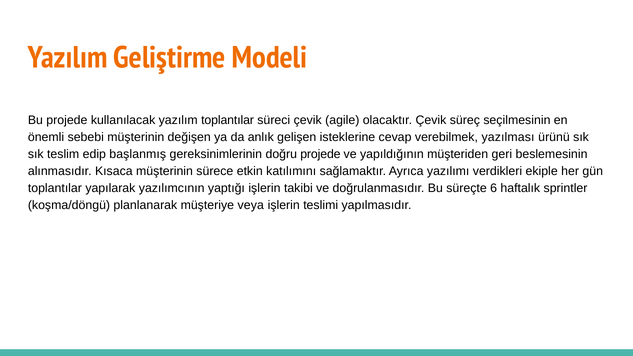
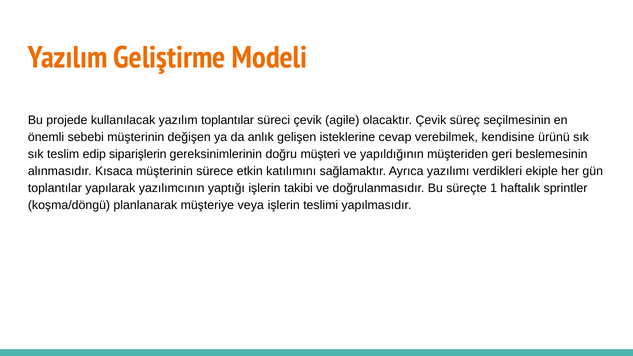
yazılması: yazılması -> kendisine
başlanmış: başlanmış -> siparişlerin
doğru projede: projede -> müşteri
6: 6 -> 1
